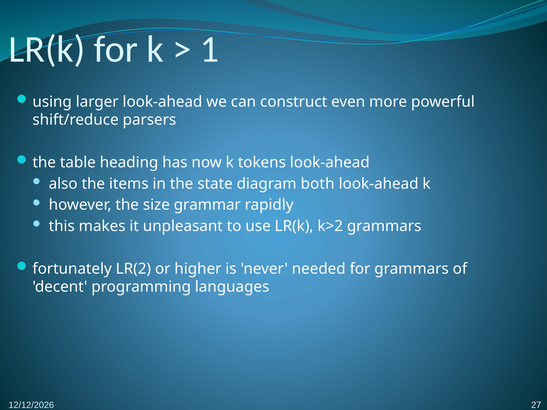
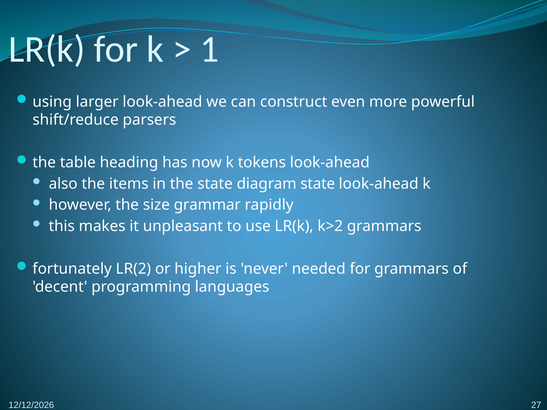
diagram both: both -> state
